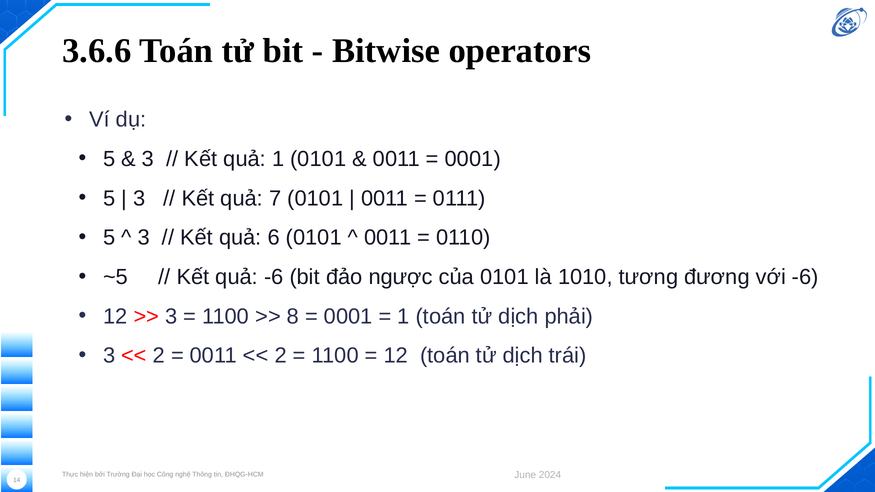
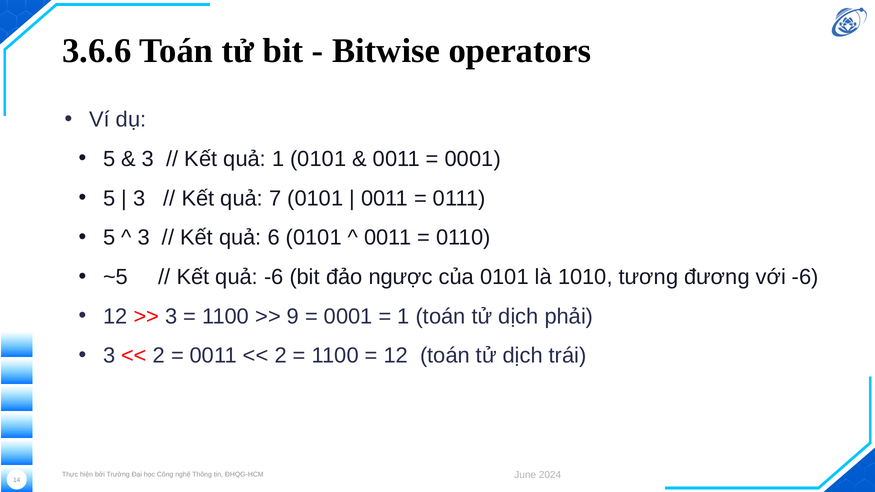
8: 8 -> 9
